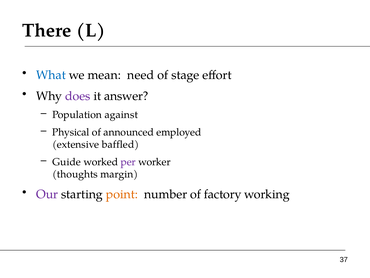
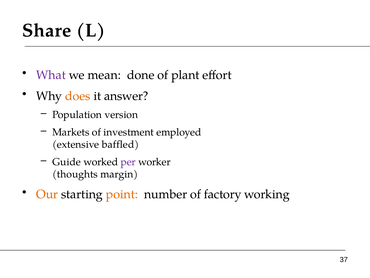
There: There -> Share
What colour: blue -> purple
need: need -> done
stage: stage -> plant
does colour: purple -> orange
against: against -> version
Physical: Physical -> Markets
announced: announced -> investment
Our colour: purple -> orange
